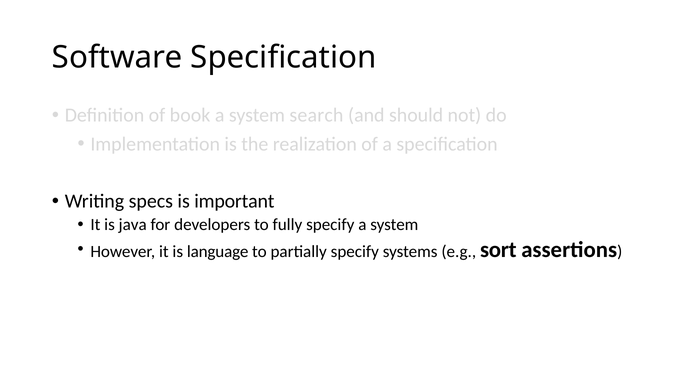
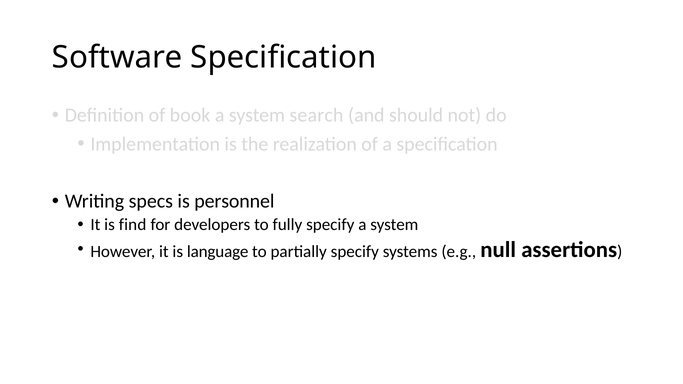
important: important -> personnel
java: java -> find
sort: sort -> null
